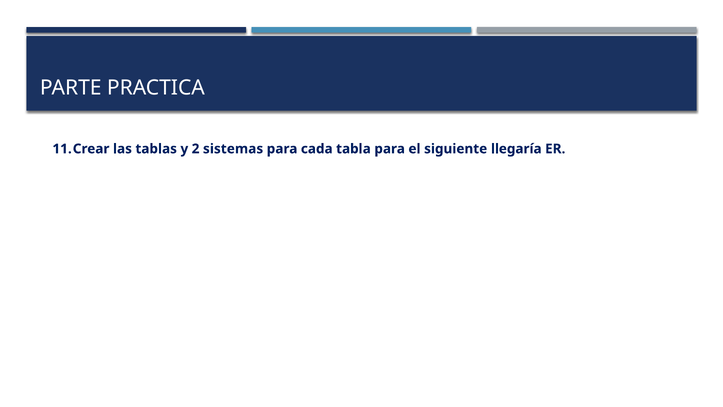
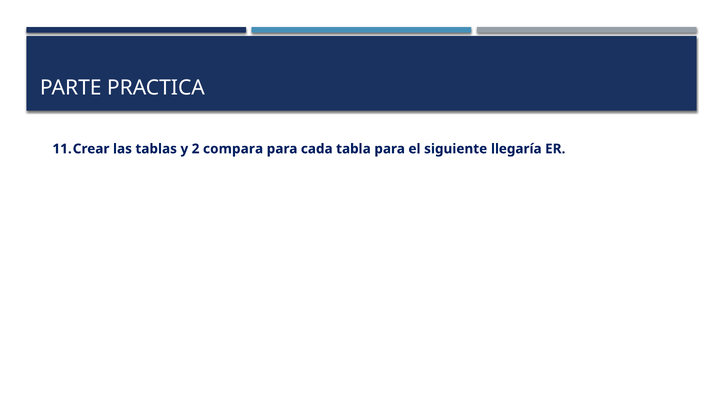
sistemas: sistemas -> compara
